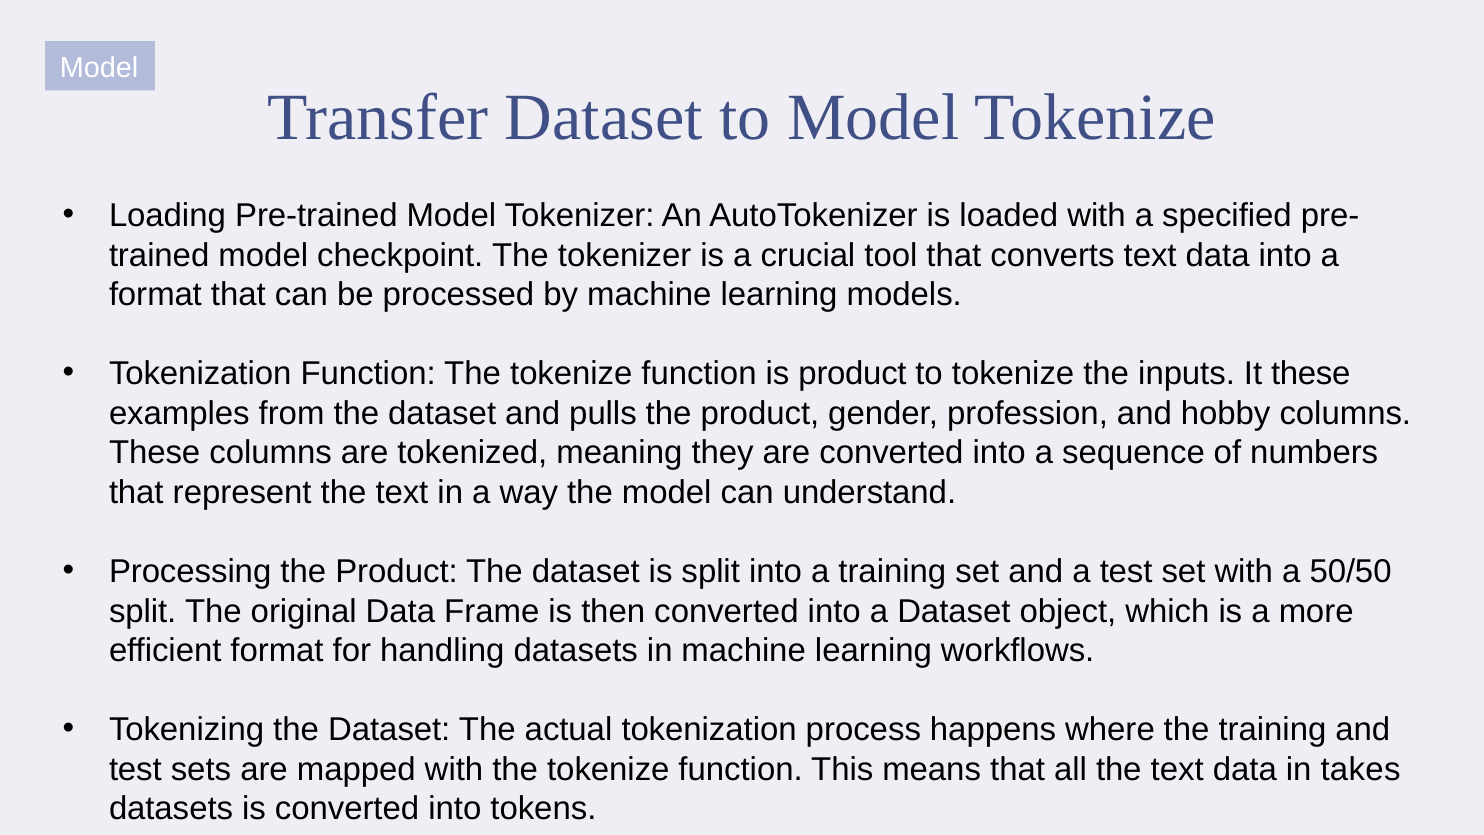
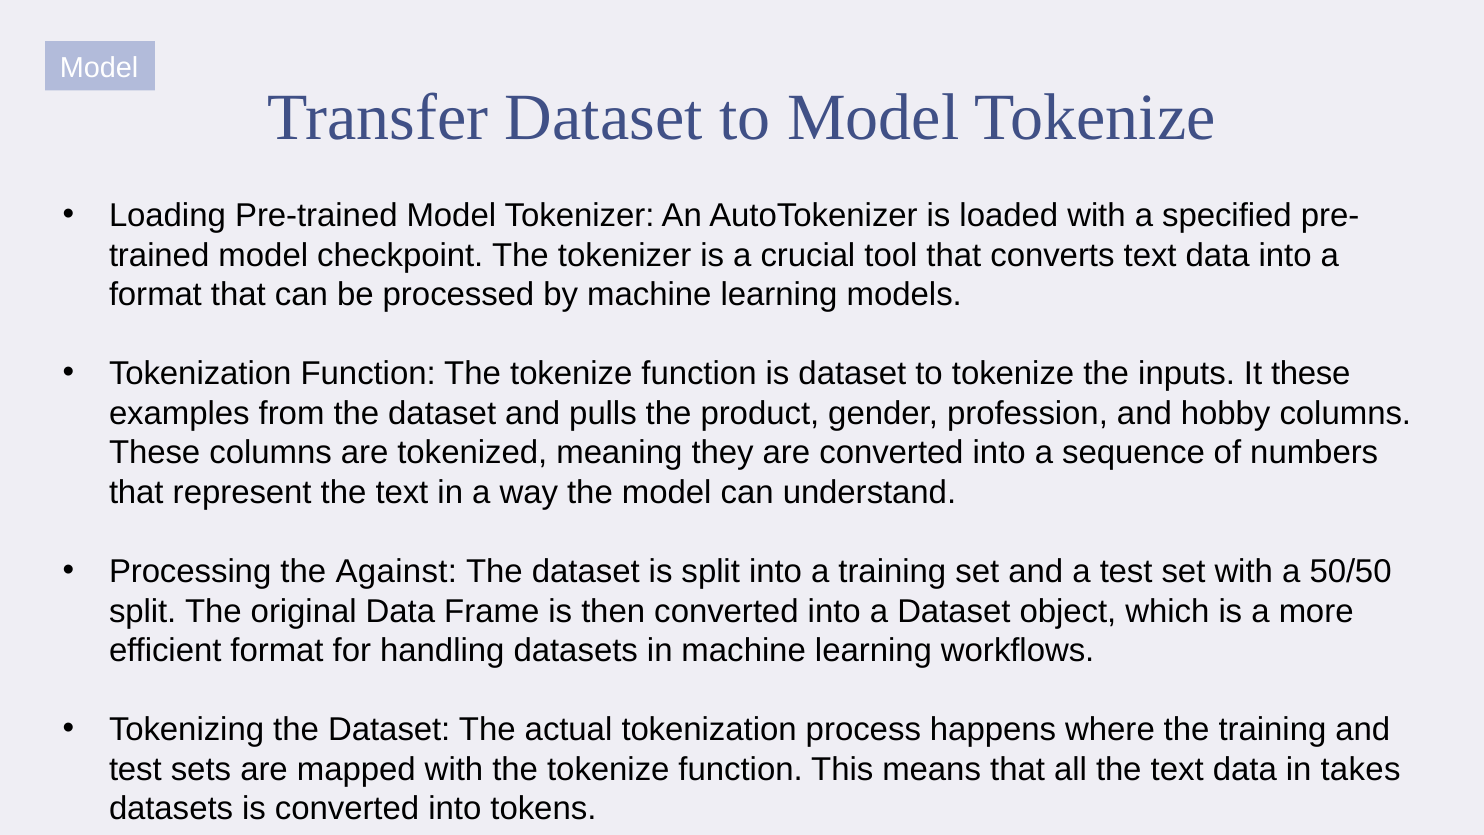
is product: product -> dataset
Processing the Product: Product -> Against
